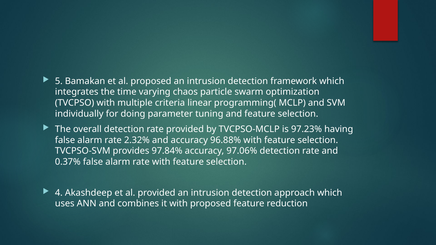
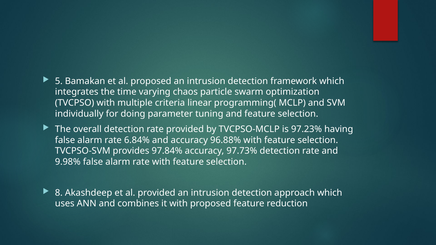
2.32%: 2.32% -> 6.84%
97.06%: 97.06% -> 97.73%
0.37%: 0.37% -> 9.98%
4: 4 -> 8
